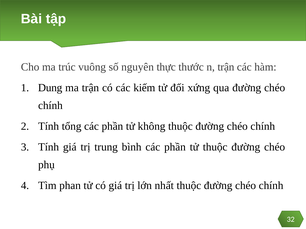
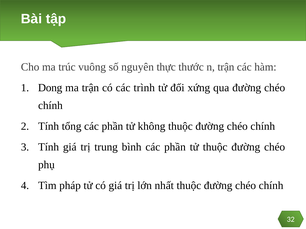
Dung: Dung -> Dong
kiếm: kiếm -> trình
phan: phan -> pháp
